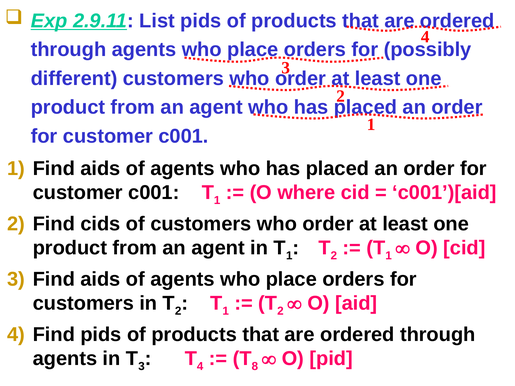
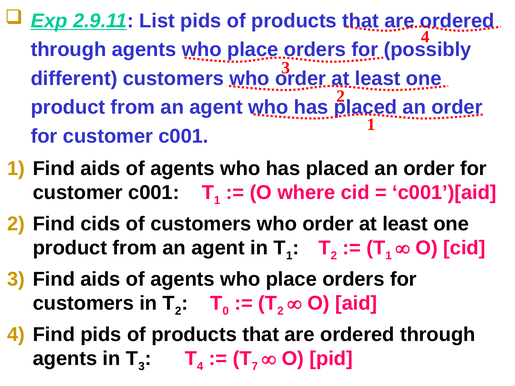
1 at (226, 311): 1 -> 0
8: 8 -> 7
